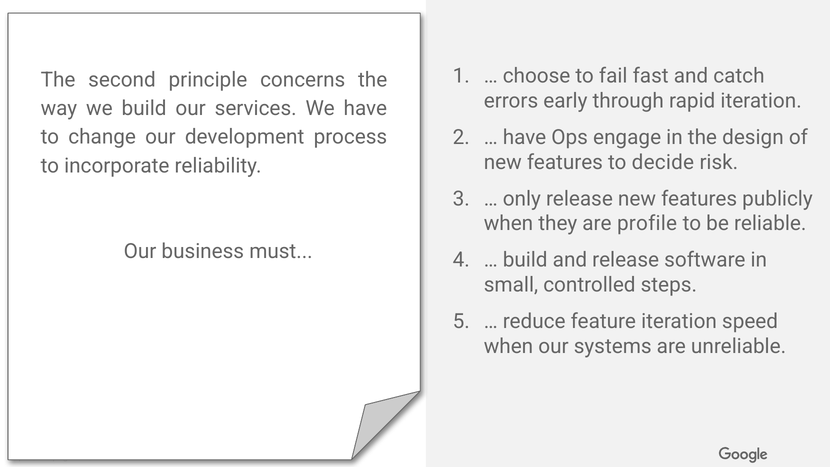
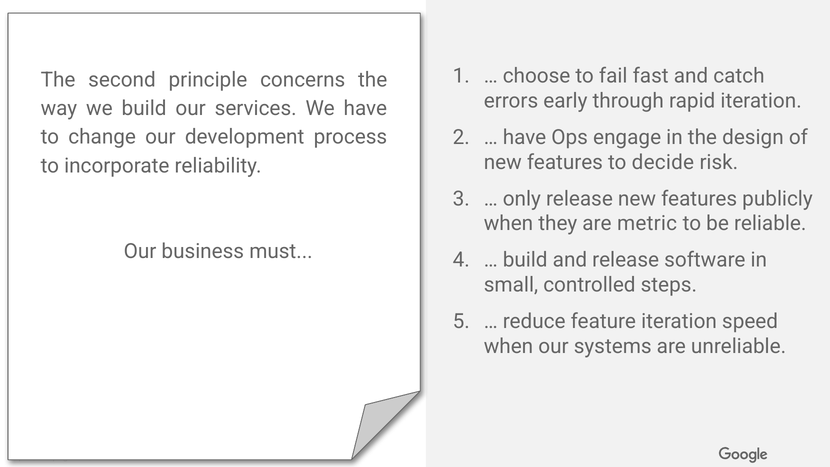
profile: profile -> metric
